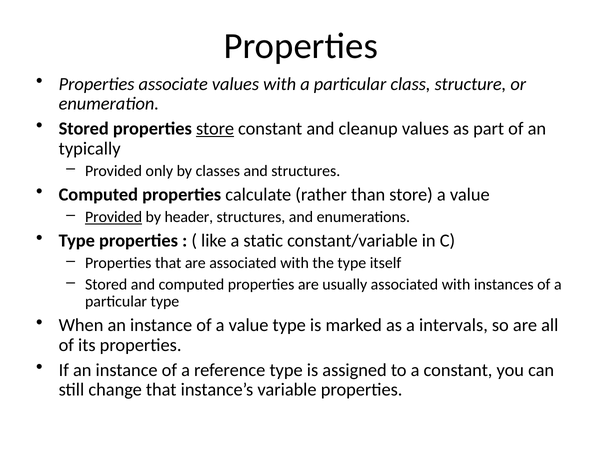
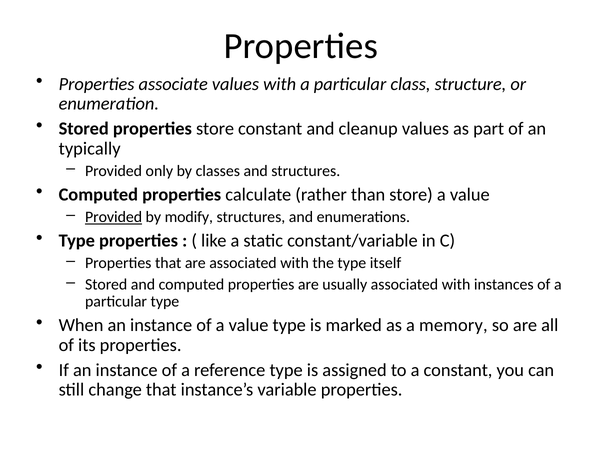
store at (215, 128) underline: present -> none
header: header -> modify
intervals: intervals -> memory
